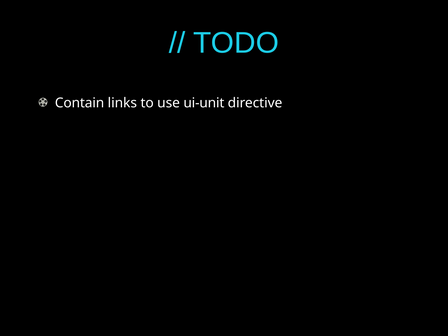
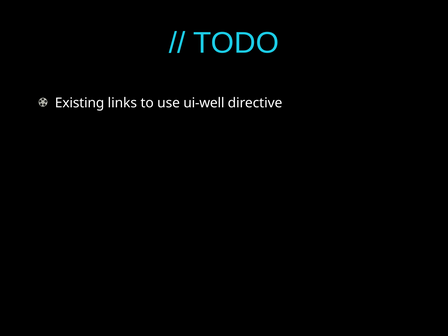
Contain: Contain -> Existing
ui-unit: ui-unit -> ui-well
